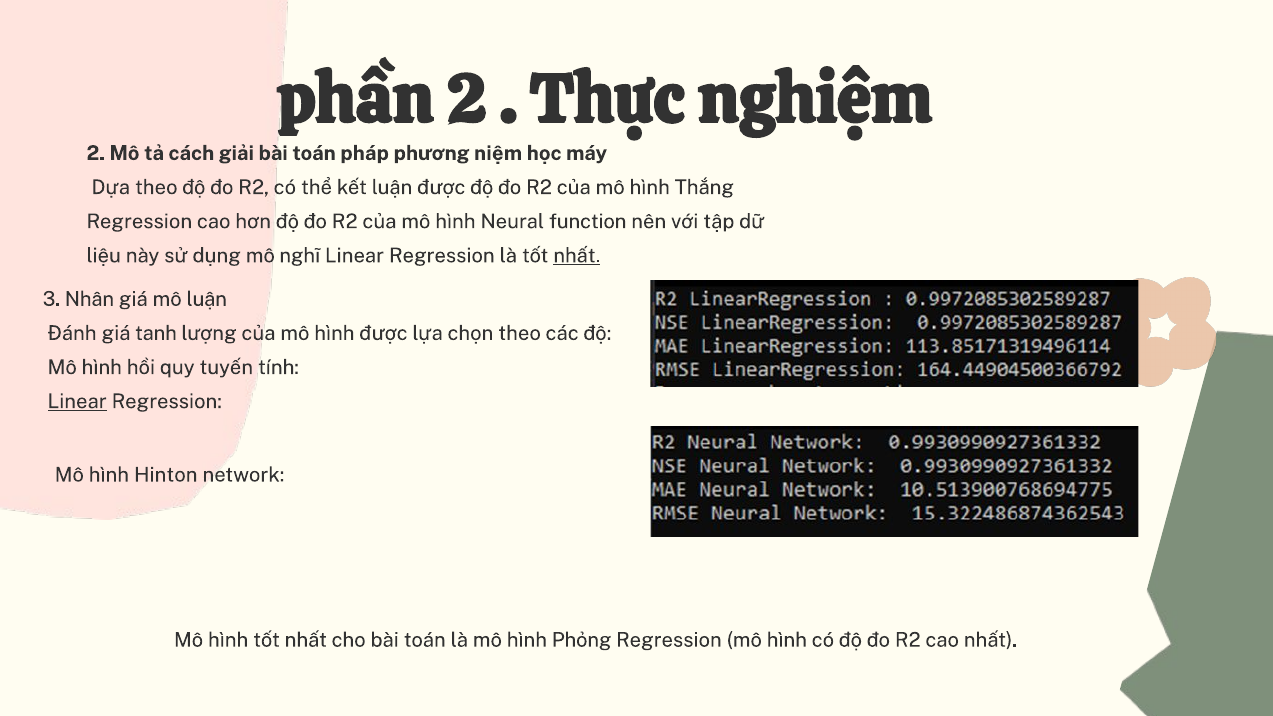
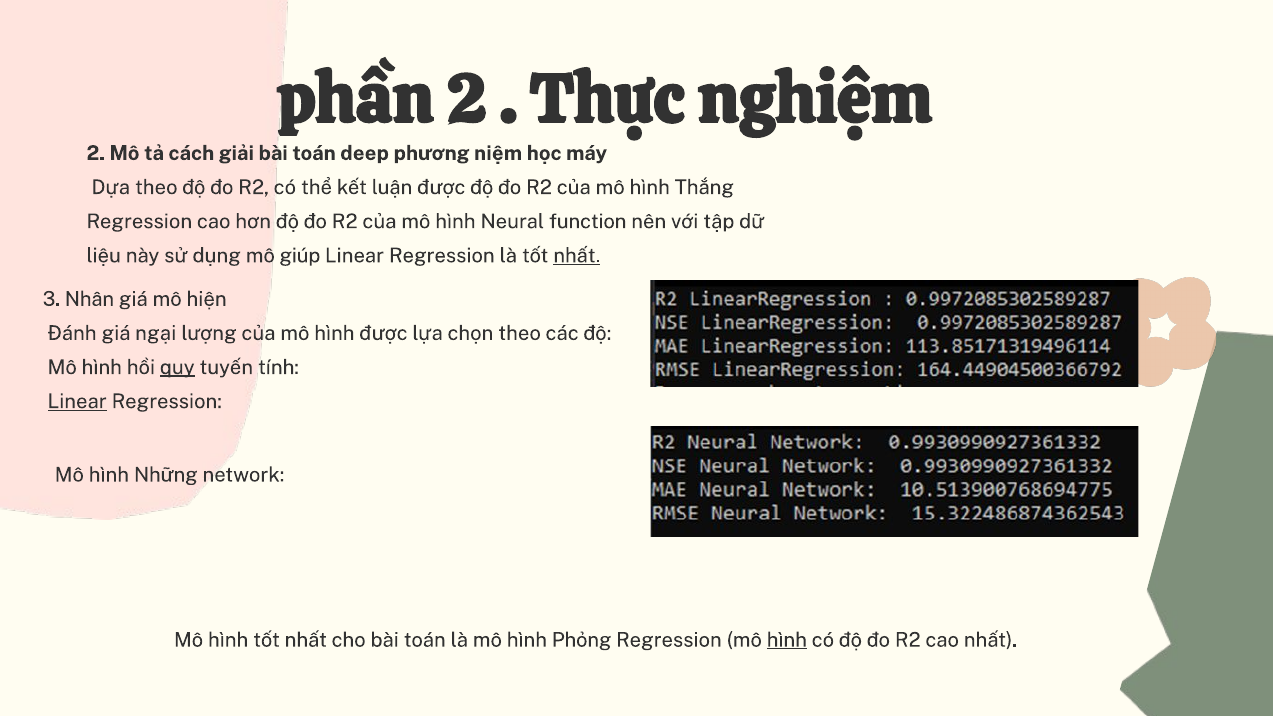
pháp: pháp -> deep
nghĩ: nghĩ -> giúp
mô luận: luận -> hiện
tanh: tanh -> ngại
quy underline: none -> present
Hinton: Hinton -> Những
hình at (787, 640) underline: none -> present
